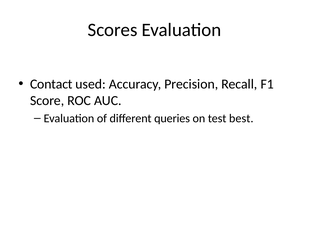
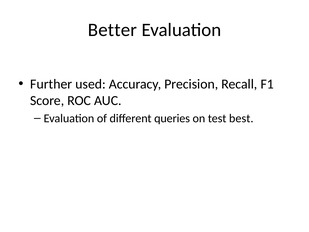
Scores: Scores -> Better
Contact: Contact -> Further
